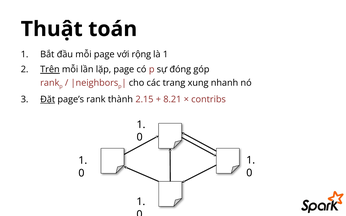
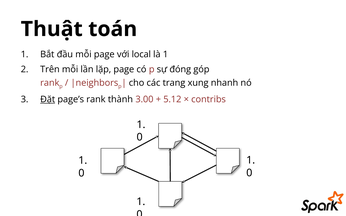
rộng: rộng -> local
Trên underline: present -> none
2.15: 2.15 -> 3.00
8.21: 8.21 -> 5.12
